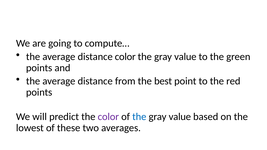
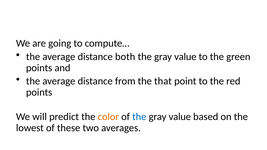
distance color: color -> both
best: best -> that
color at (108, 117) colour: purple -> orange
